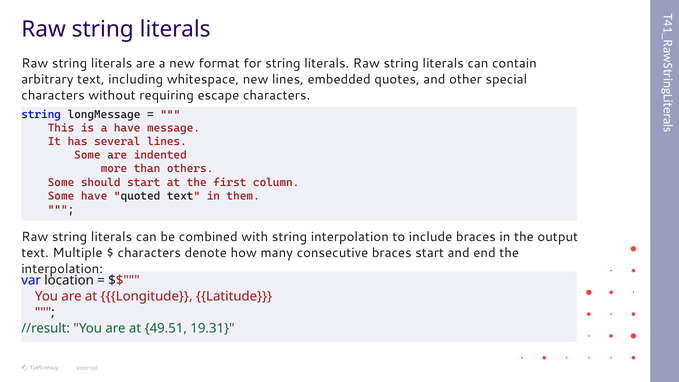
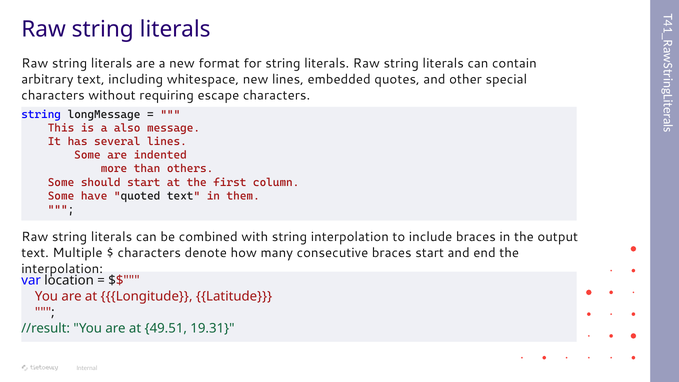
a have: have -> also
